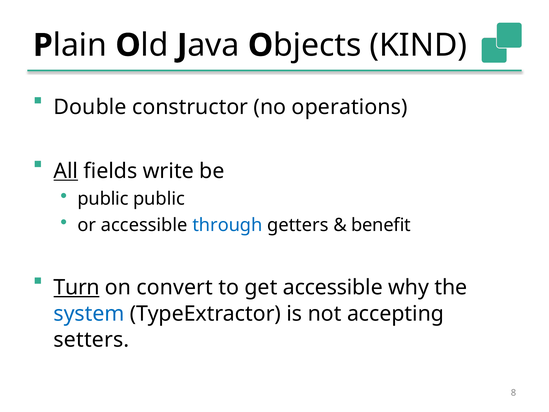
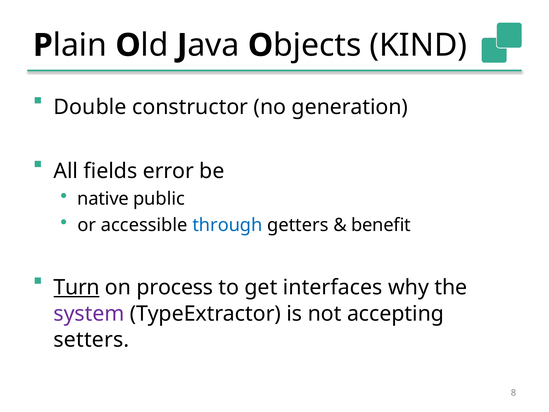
operations: operations -> generation
All underline: present -> none
write: write -> error
public at (103, 199): public -> native
convert: convert -> process
get accessible: accessible -> interfaces
system colour: blue -> purple
